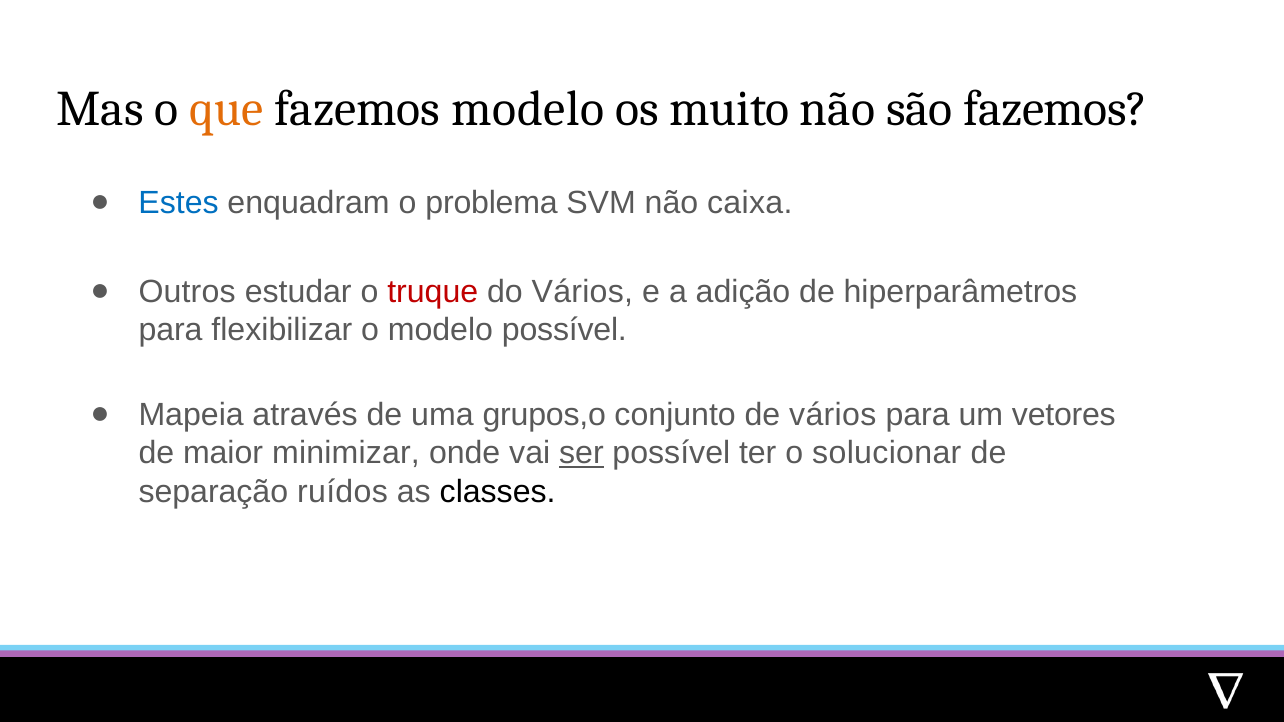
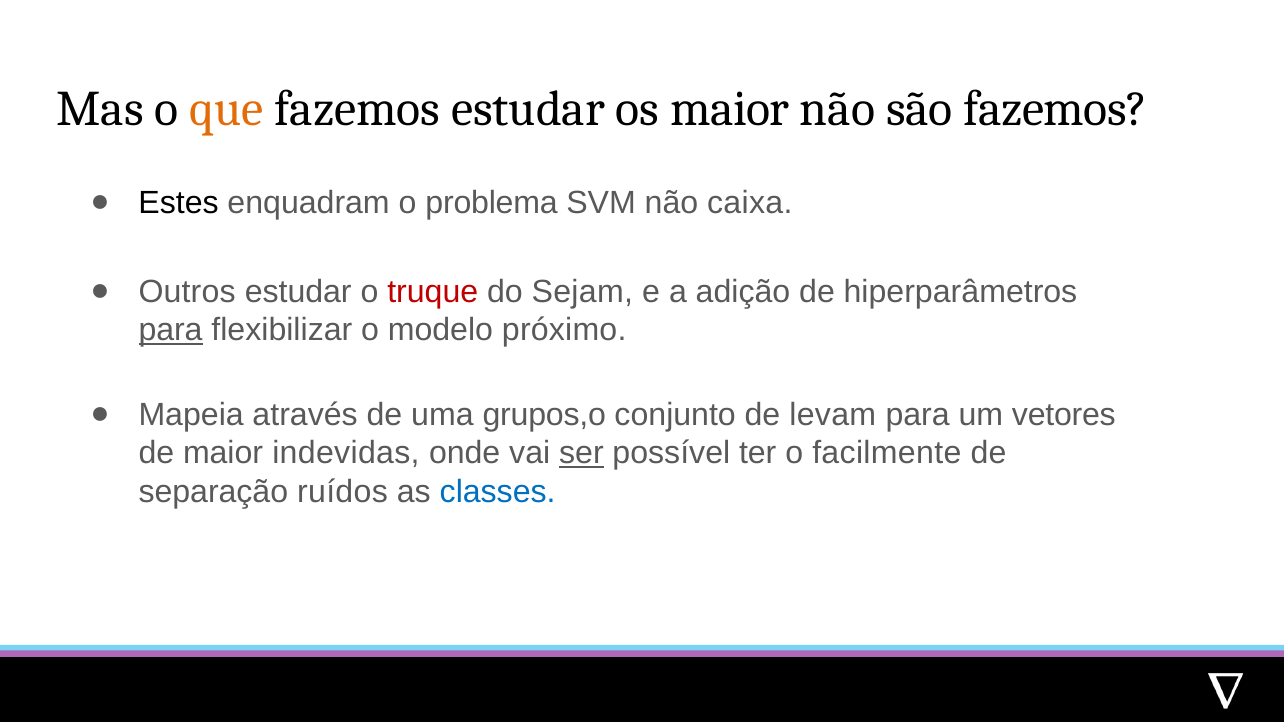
fazemos modelo: modelo -> estudar
os muito: muito -> maior
Estes colour: blue -> black
do Vários: Vários -> Sejam
para at (171, 330) underline: none -> present
modelo possível: possível -> próximo
de vários: vários -> levam
minimizar: minimizar -> indevidas
solucionar: solucionar -> facilmente
classes colour: black -> blue
